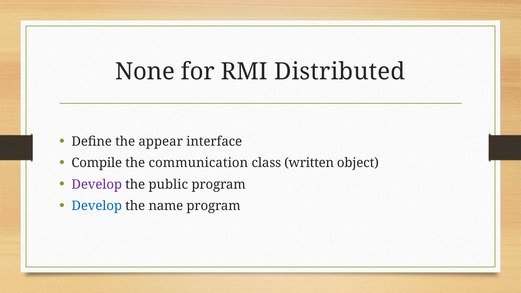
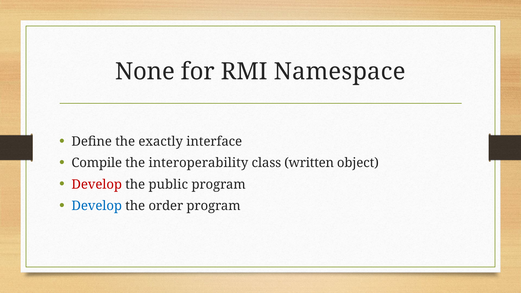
Distributed: Distributed -> Namespace
appear: appear -> exactly
communication: communication -> interoperability
Develop at (97, 184) colour: purple -> red
name: name -> order
